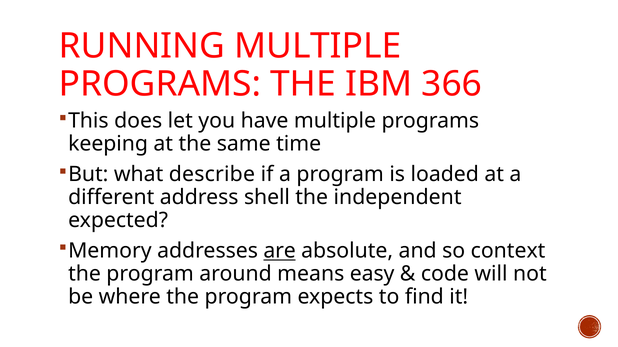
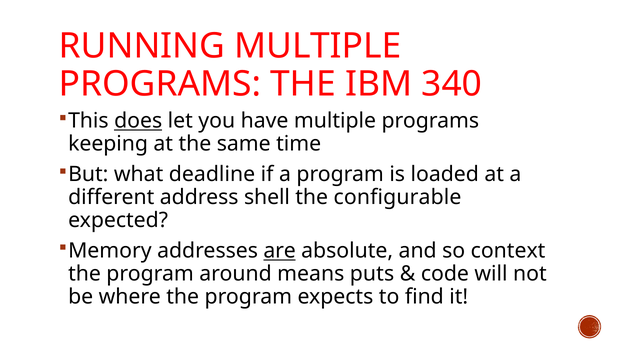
366: 366 -> 340
does underline: none -> present
describe: describe -> deadline
independent: independent -> configurable
easy: easy -> puts
